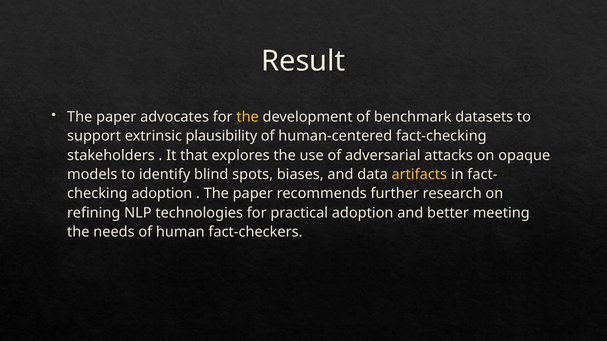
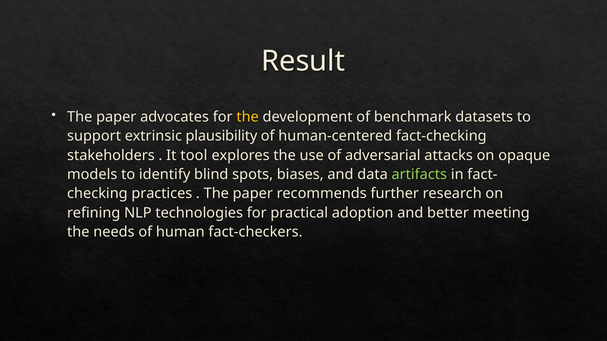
that: that -> tool
artifacts colour: yellow -> light green
adoption at (162, 194): adoption -> practices
